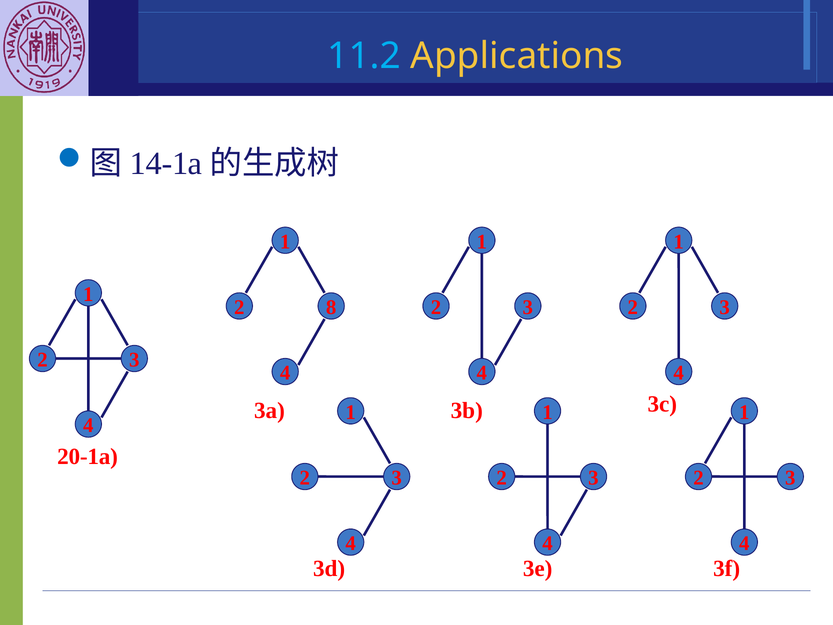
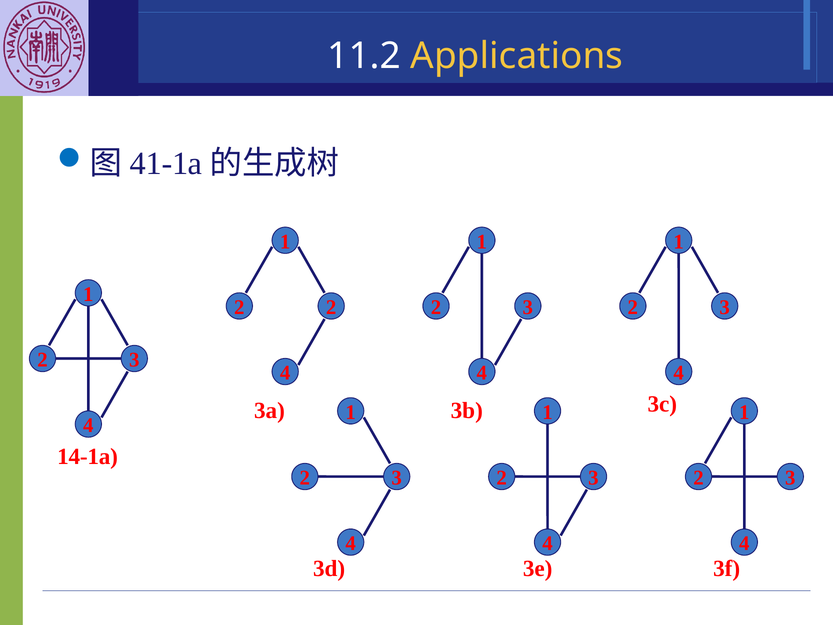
11.2 colour: light blue -> white
14-1a: 14-1a -> 41-1a
2 8: 8 -> 2
20-1a: 20-1a -> 14-1a
